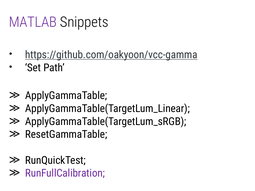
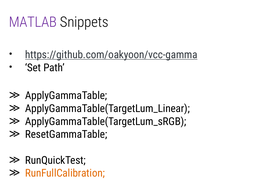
RunFullCalibration colour: purple -> orange
